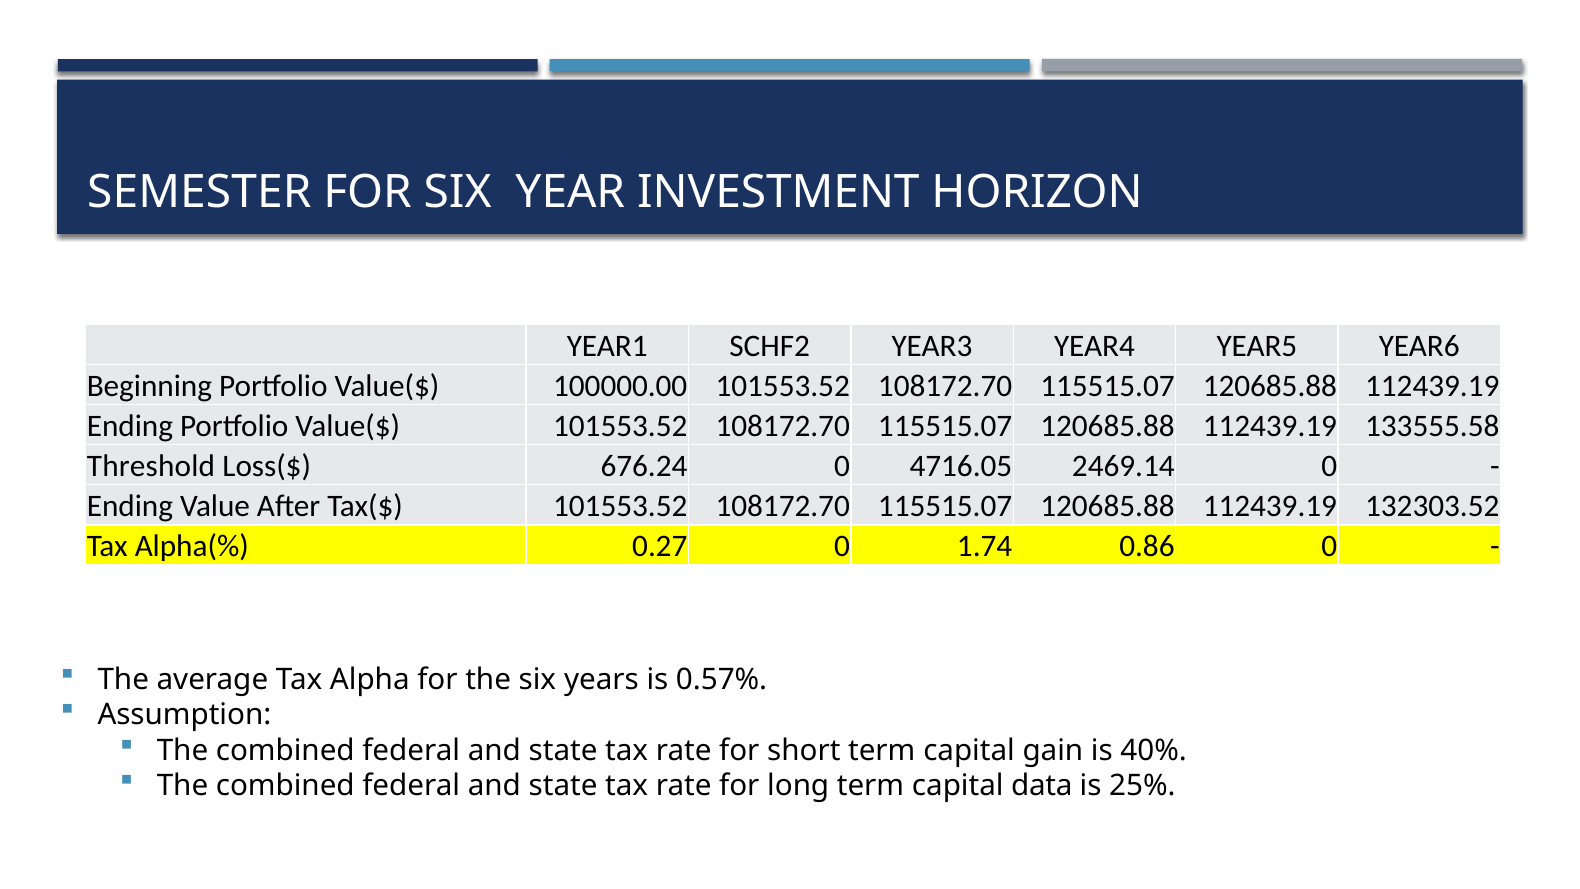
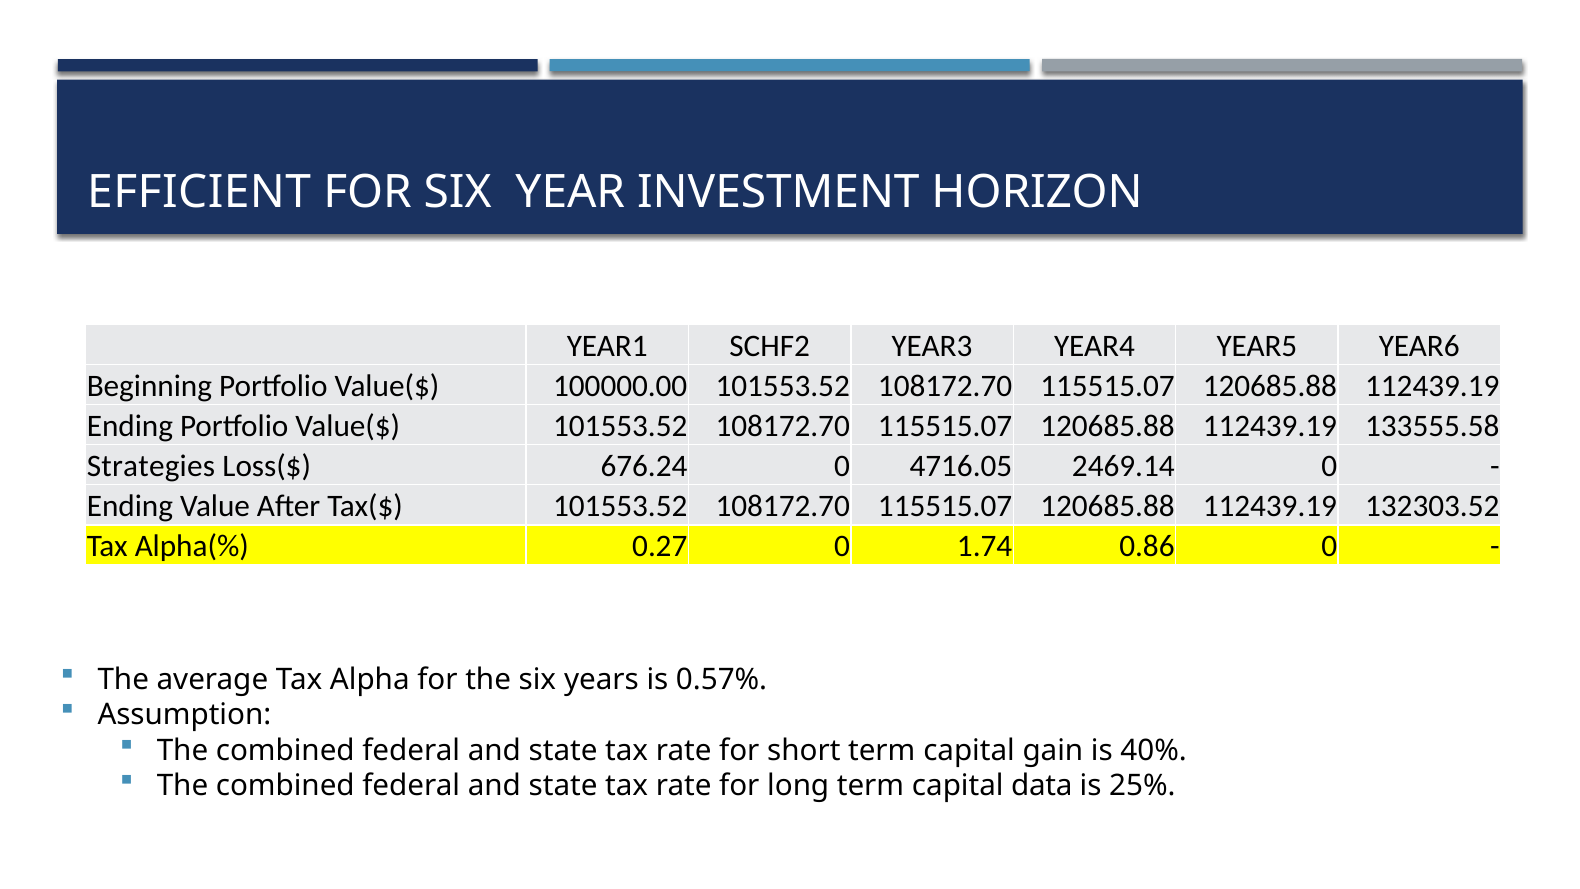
SEMESTER: SEMESTER -> EFFICIENT
Threshold: Threshold -> Strategies
